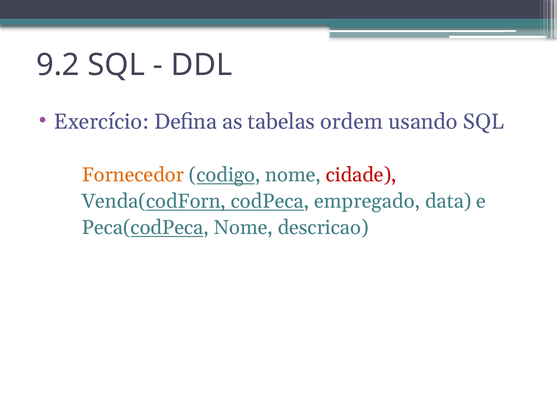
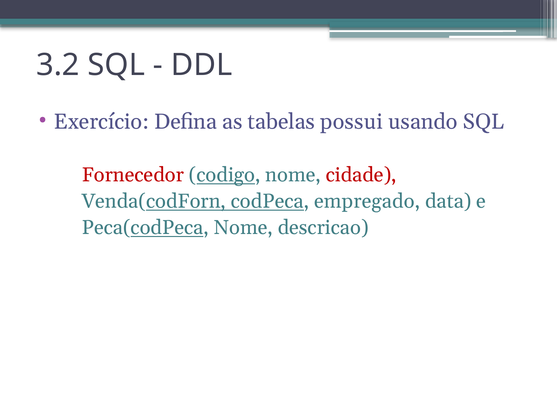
9.2: 9.2 -> 3.2
ordem: ordem -> possui
Fornecedor colour: orange -> red
